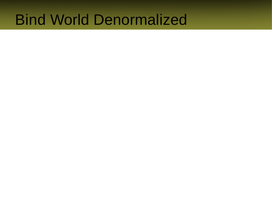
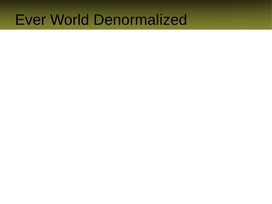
Bind: Bind -> Ever
